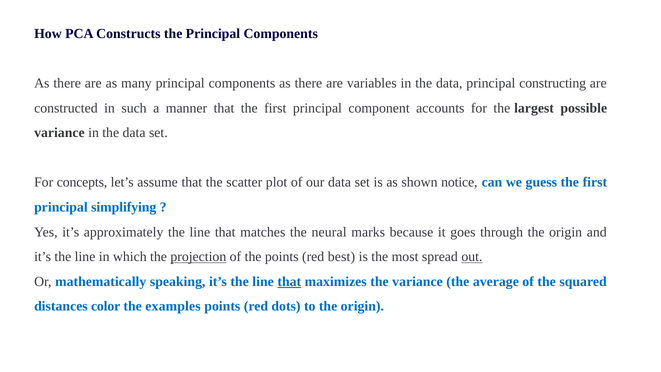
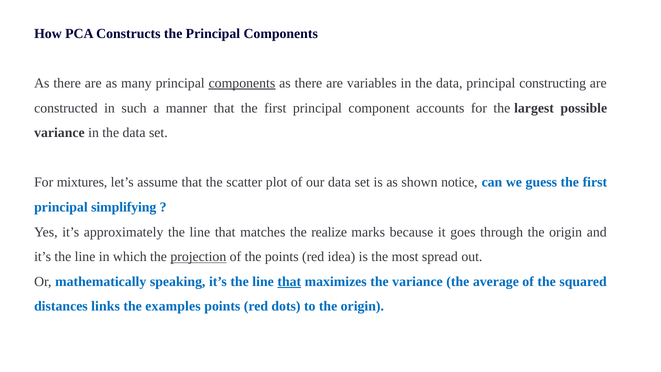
components at (242, 83) underline: none -> present
concepts: concepts -> mixtures
neural: neural -> realize
best: best -> idea
out underline: present -> none
color: color -> links
